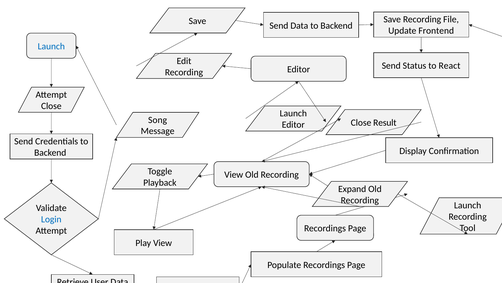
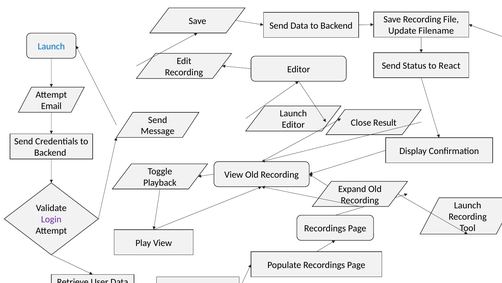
Frontend: Frontend -> Filename
Close at (51, 106): Close -> Email
Song at (158, 120): Song -> Send
Login colour: blue -> purple
